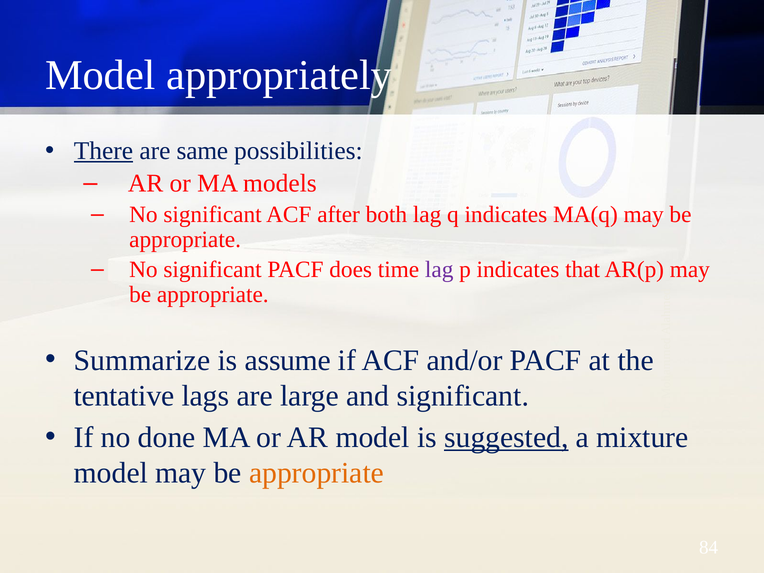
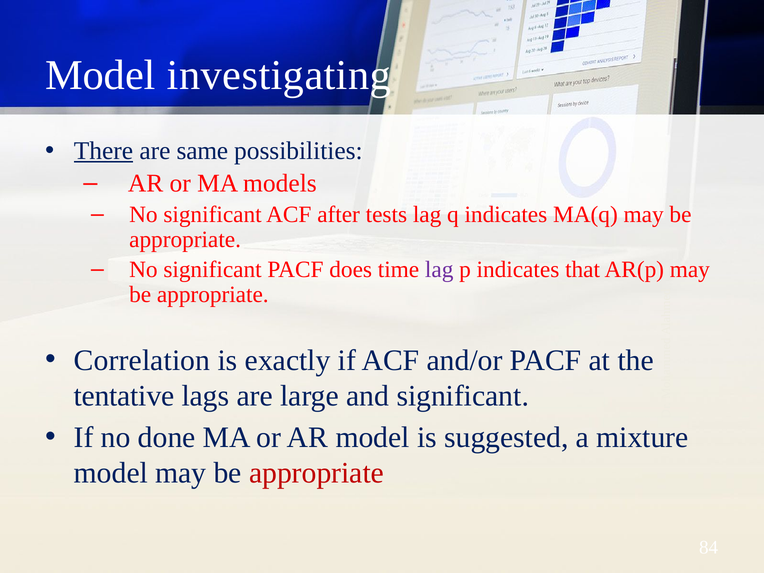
appropriately: appropriately -> investigating
both: both -> tests
Summarize: Summarize -> Correlation
assume: assume -> exactly
suggested underline: present -> none
appropriate at (317, 473) colour: orange -> red
